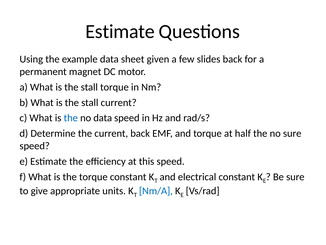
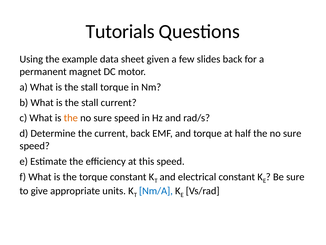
Estimate at (120, 32): Estimate -> Tutorials
the at (71, 118) colour: blue -> orange
data at (103, 118): data -> sure
